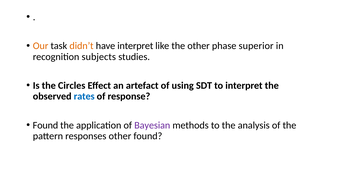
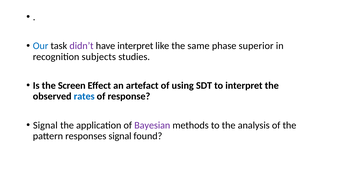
Our colour: orange -> blue
didn’t colour: orange -> purple
the other: other -> same
Circles: Circles -> Screen
Found at (45, 126): Found -> Signal
responses other: other -> signal
